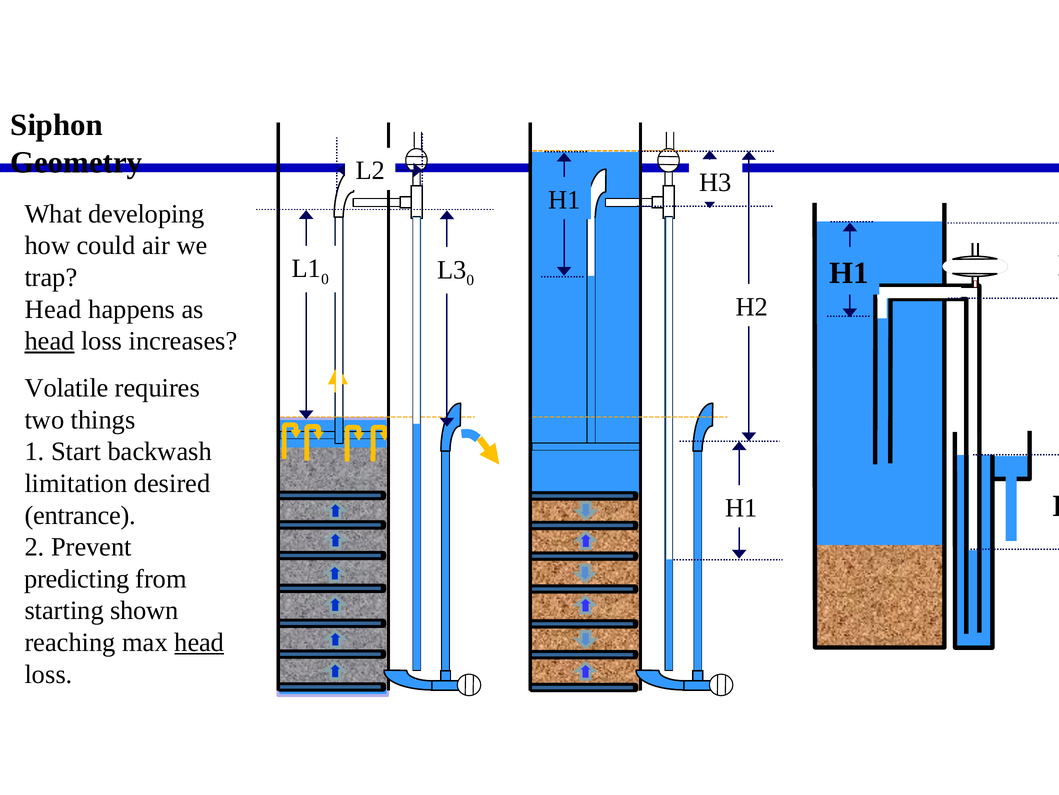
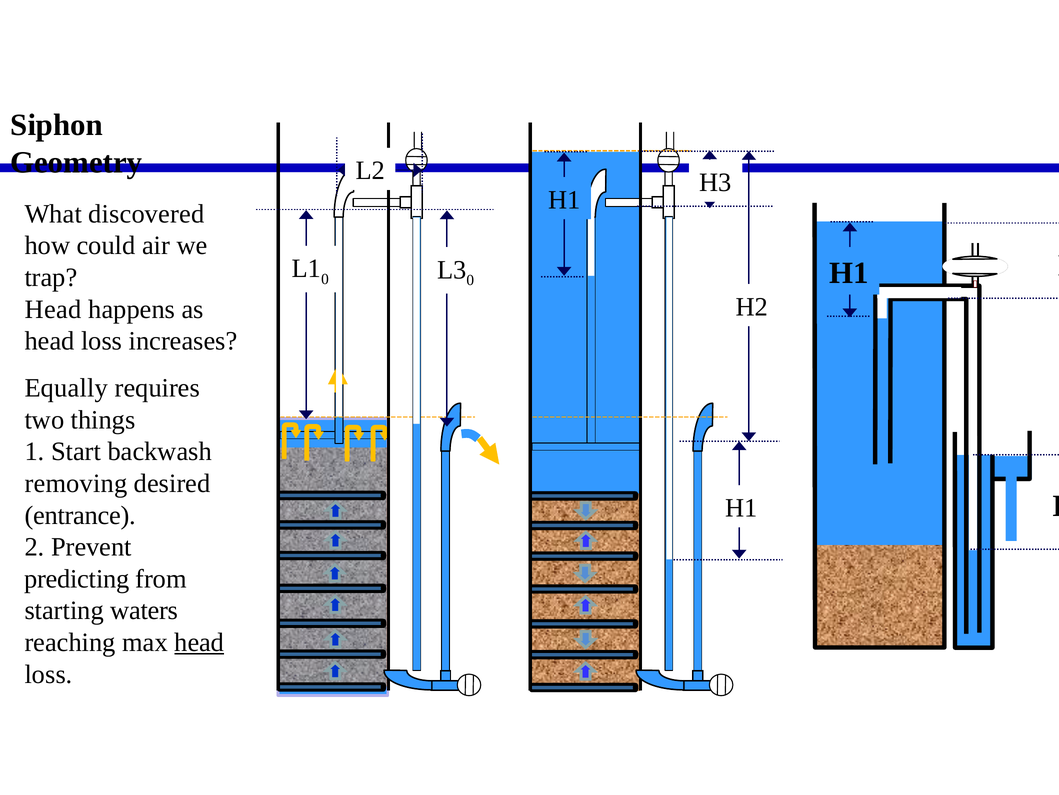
developing: developing -> discovered
head at (50, 341) underline: present -> none
Volatile: Volatile -> Equally
limitation: limitation -> removing
shown: shown -> waters
